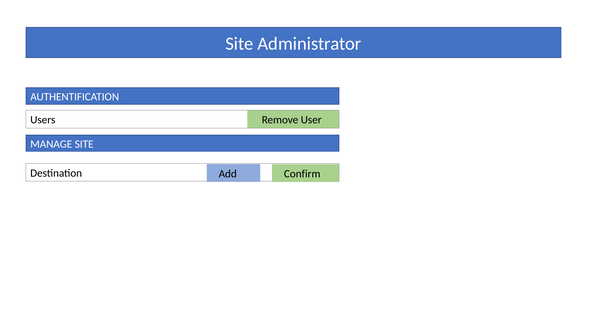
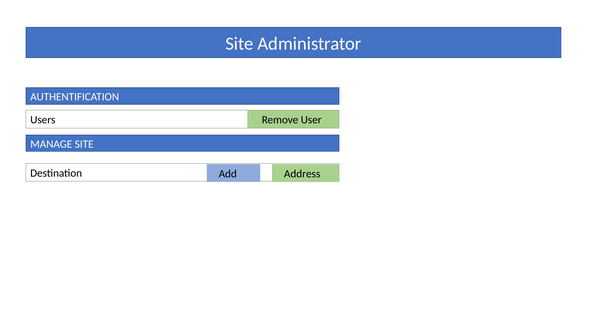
Confirm: Confirm -> Address
